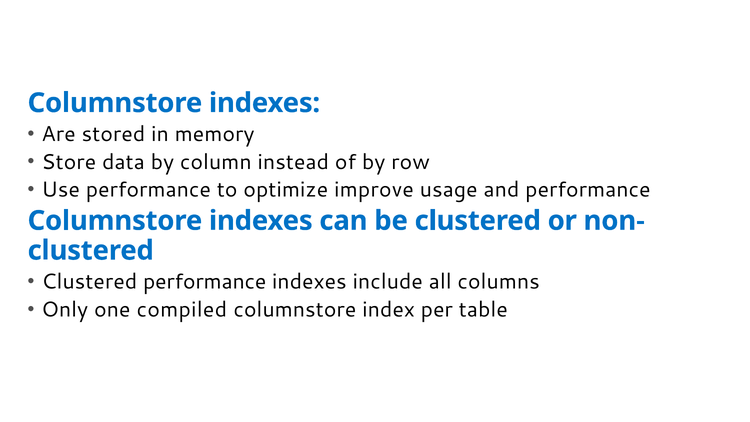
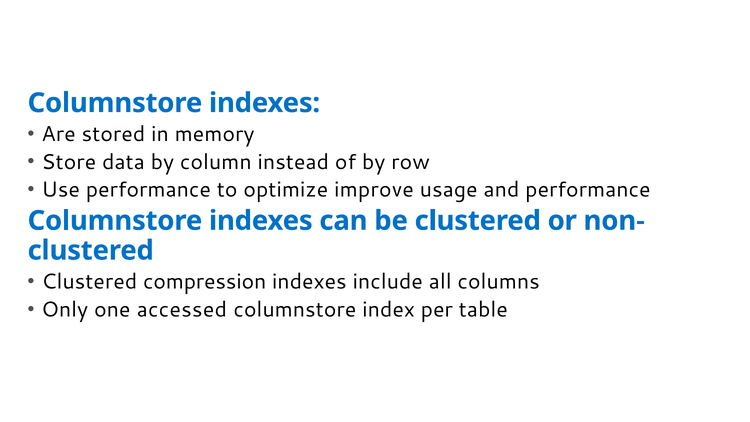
Clustered performance: performance -> compression
compiled: compiled -> accessed
